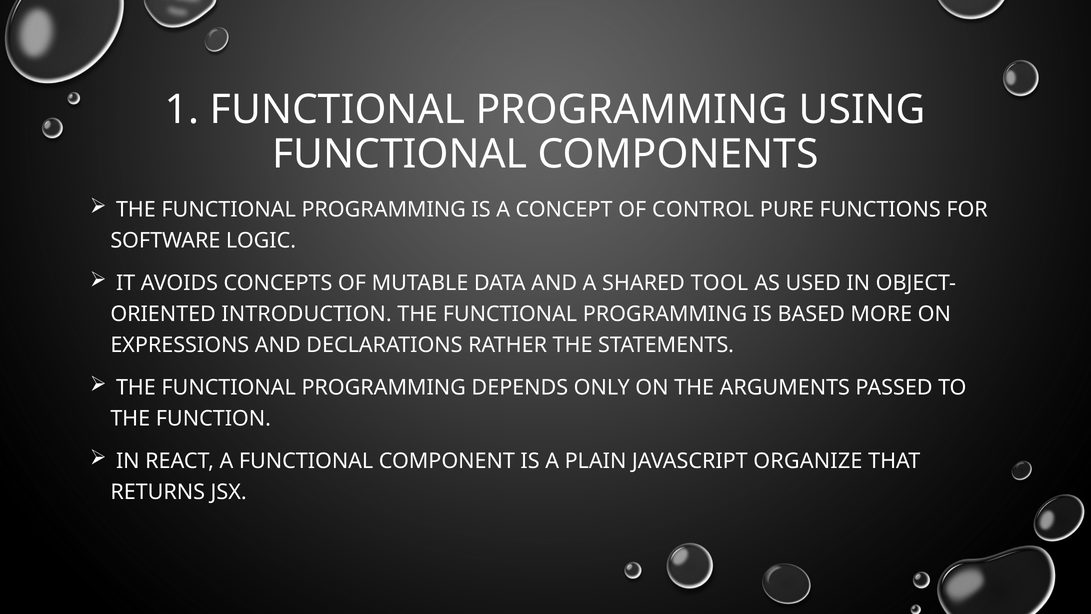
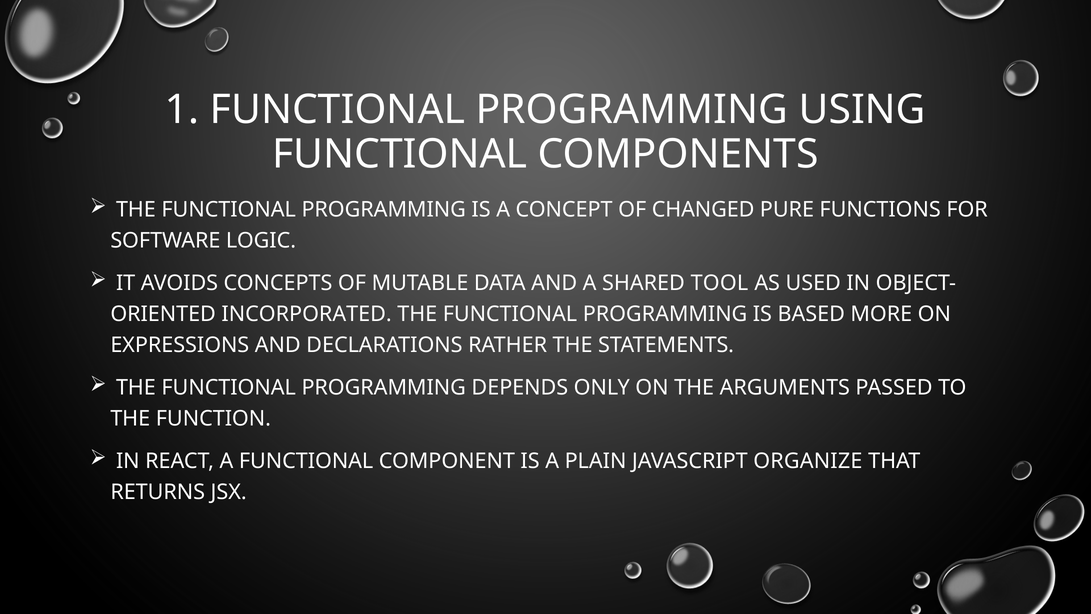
CONTROL: CONTROL -> CHANGED
INTRODUCTION: INTRODUCTION -> INCORPORATED
